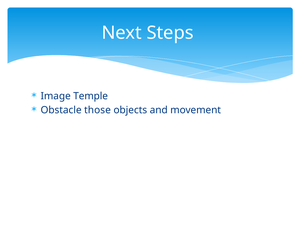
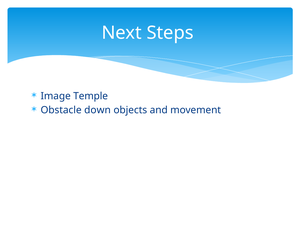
those: those -> down
